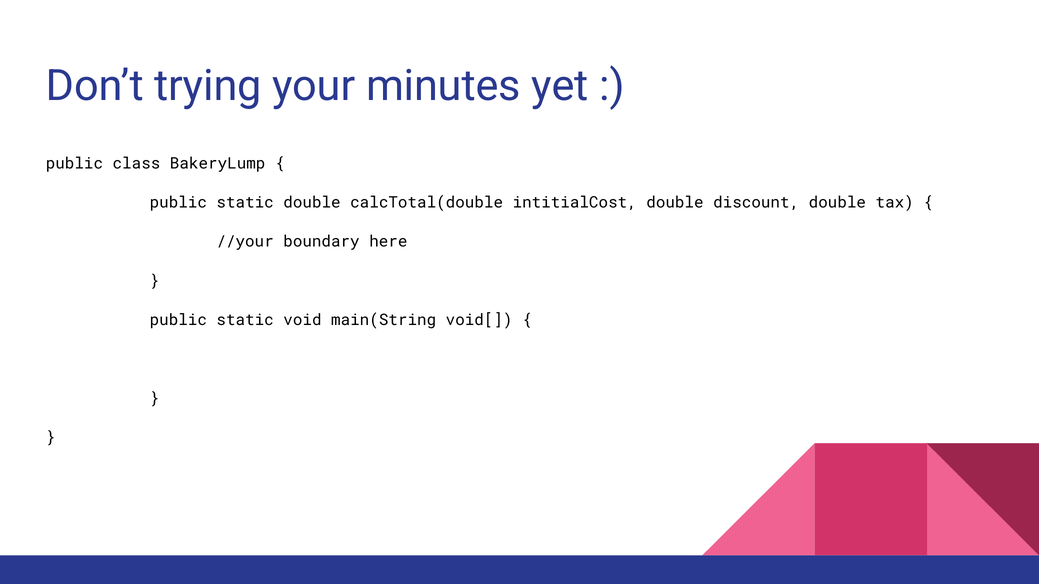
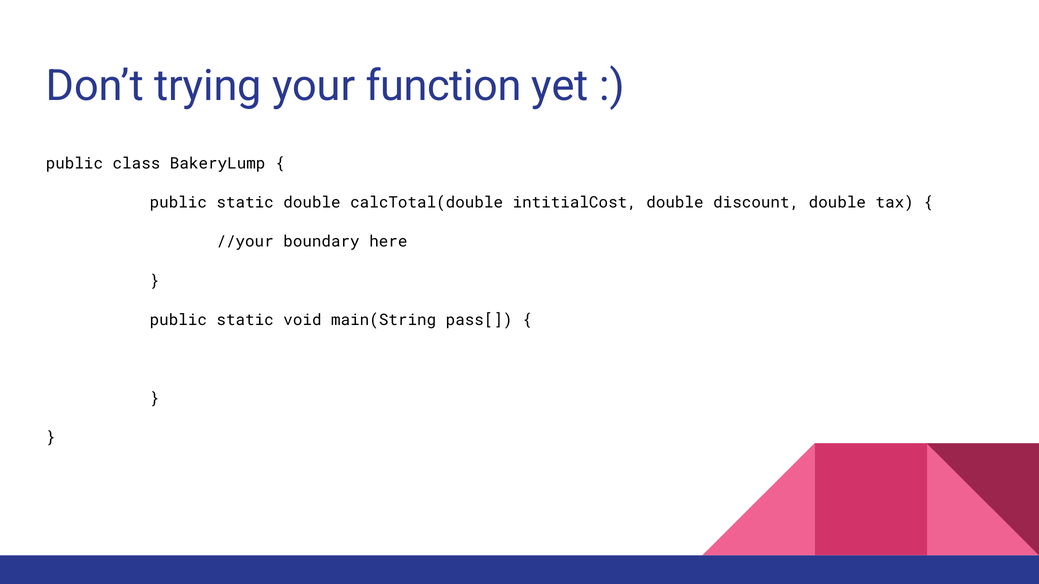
minutes: minutes -> function
void[: void[ -> pass[
